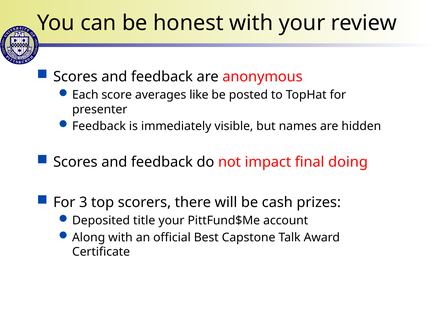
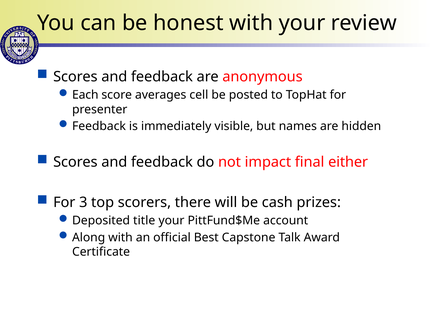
like: like -> cell
doing: doing -> either
